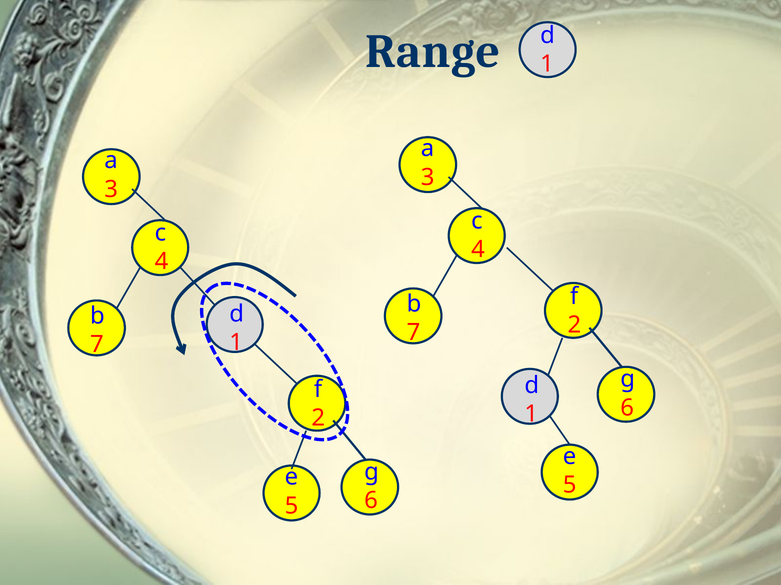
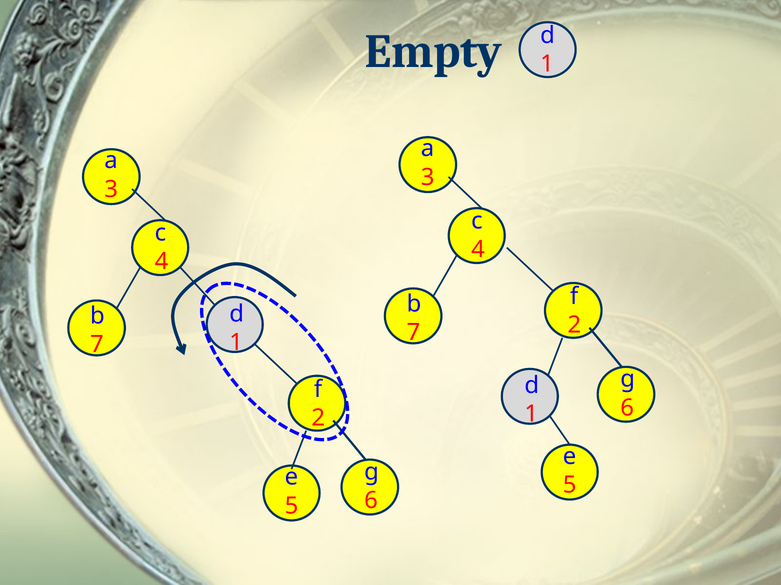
Range: Range -> Empty
